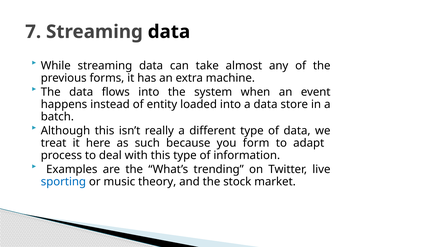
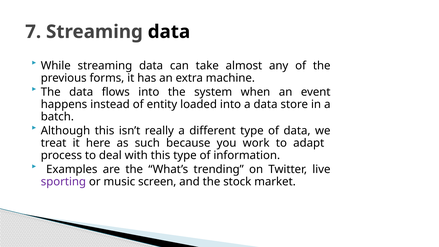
form: form -> work
sporting colour: blue -> purple
theory: theory -> screen
